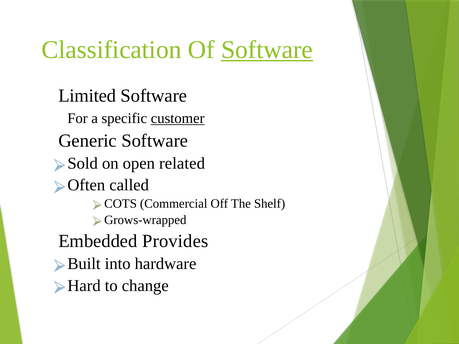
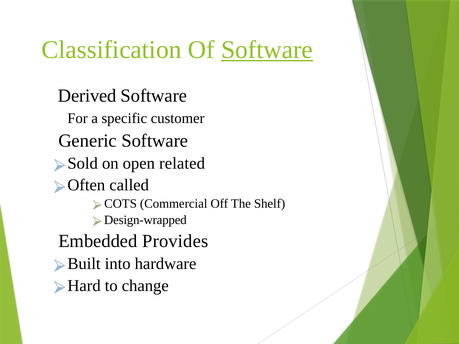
Limited: Limited -> Derived
customer underline: present -> none
Grows-wrapped: Grows-wrapped -> Design-wrapped
